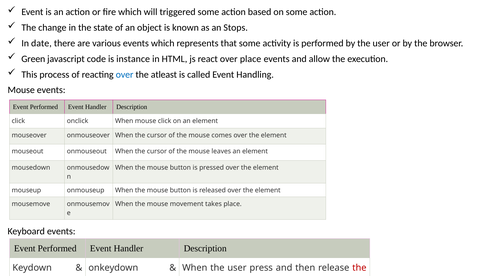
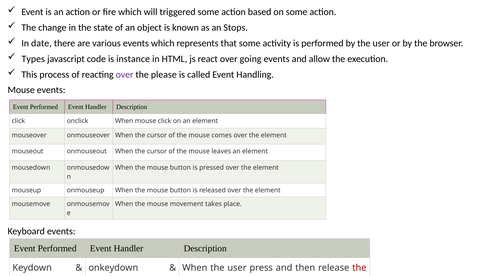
Green: Green -> Types
over place: place -> going
over at (125, 75) colour: blue -> purple
atleast: atleast -> please
